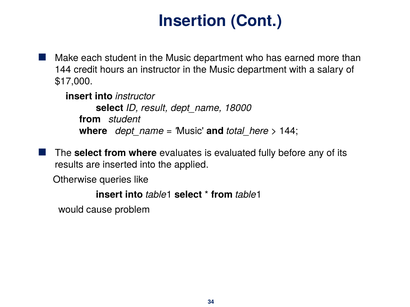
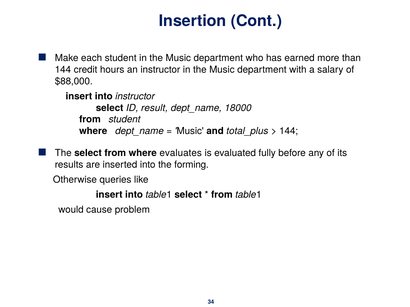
$17,000: $17,000 -> $88,000
total_here: total_here -> total_plus
applied: applied -> forming
